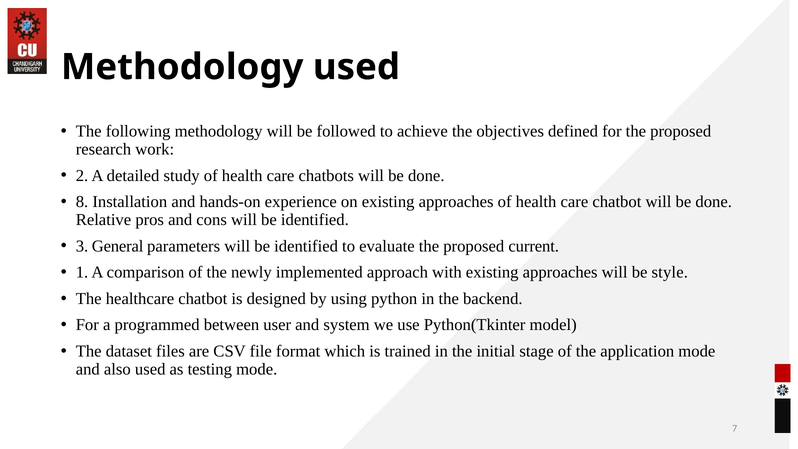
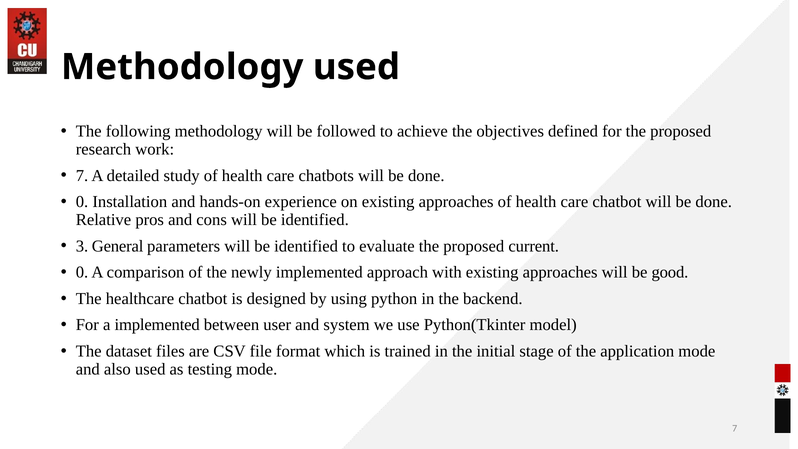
2 at (82, 176): 2 -> 7
8 at (82, 202): 8 -> 0
1 at (82, 272): 1 -> 0
style: style -> good
a programmed: programmed -> implemented
